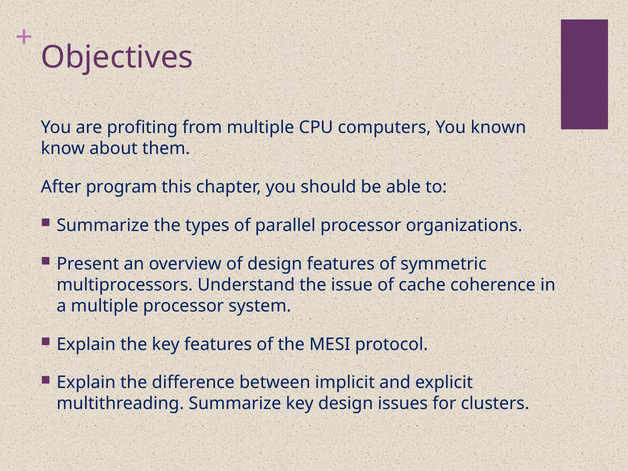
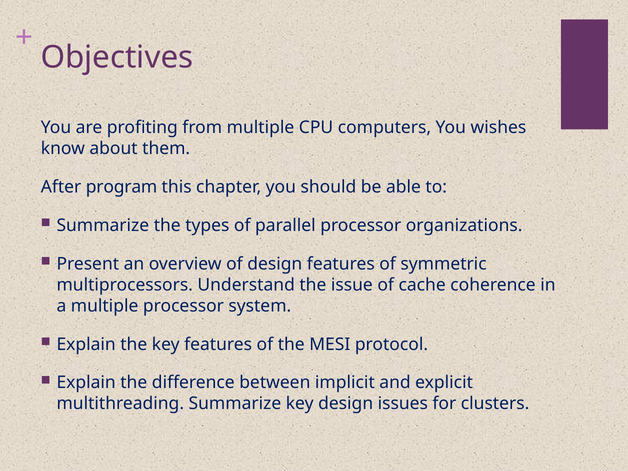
known: known -> wishes
